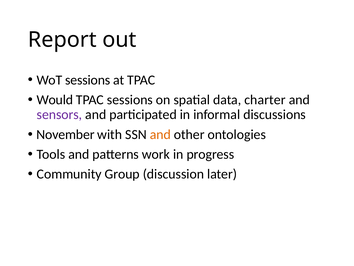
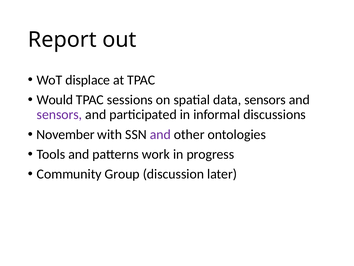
WoT sessions: sessions -> displace
data charter: charter -> sensors
and at (160, 134) colour: orange -> purple
